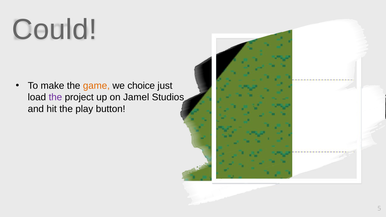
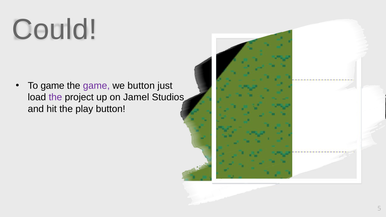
To make: make -> game
game at (96, 86) colour: orange -> purple
we choice: choice -> button
